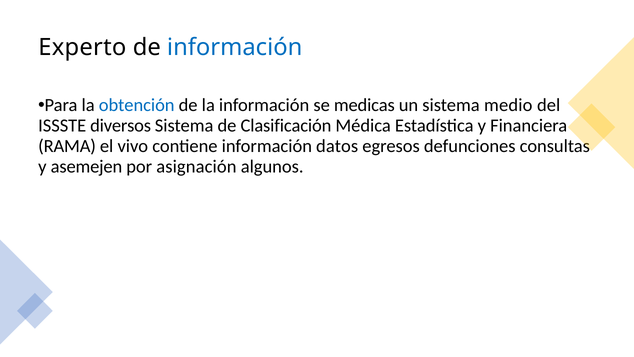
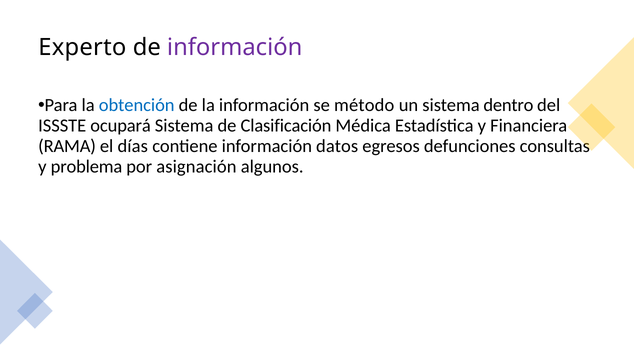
información at (235, 47) colour: blue -> purple
medicas: medicas -> método
medio: medio -> dentro
diversos: diversos -> ocupará
vivo: vivo -> días
asemejen: asemejen -> problema
